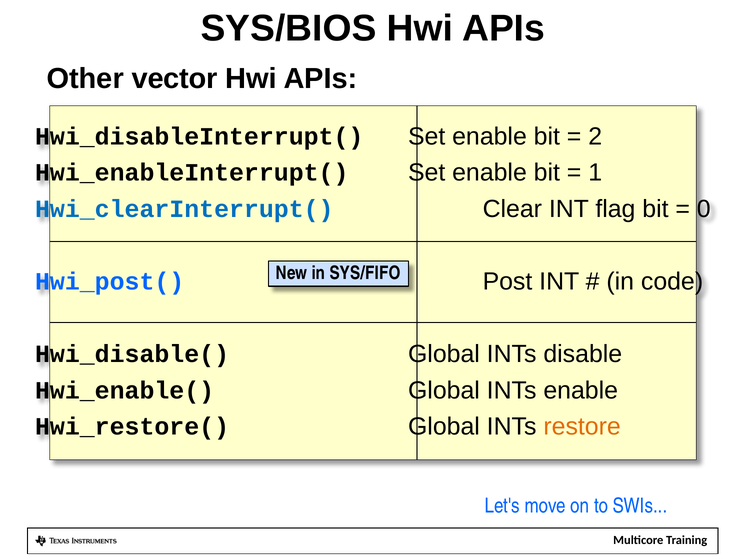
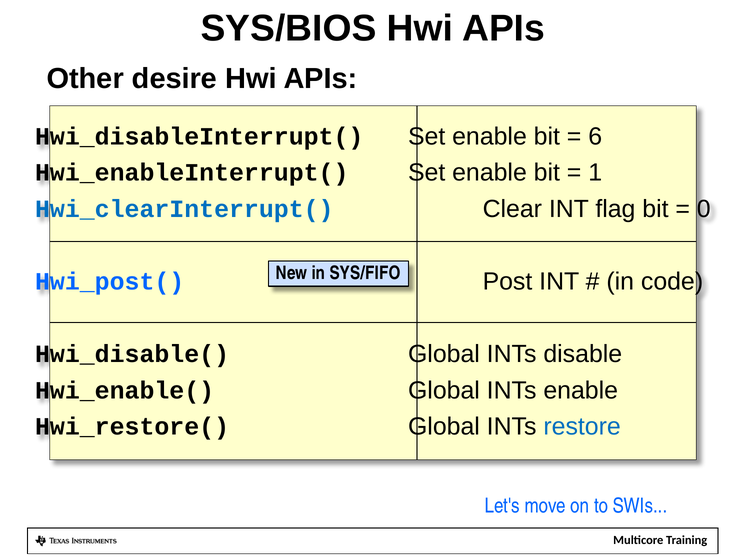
vector: vector -> desire
2: 2 -> 6
restore colour: orange -> blue
